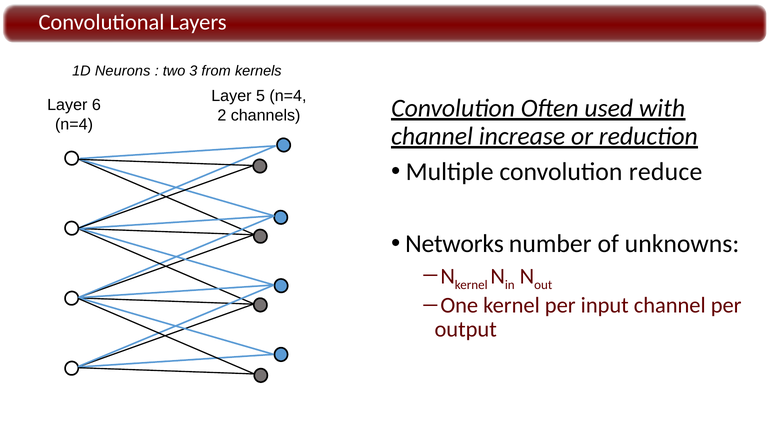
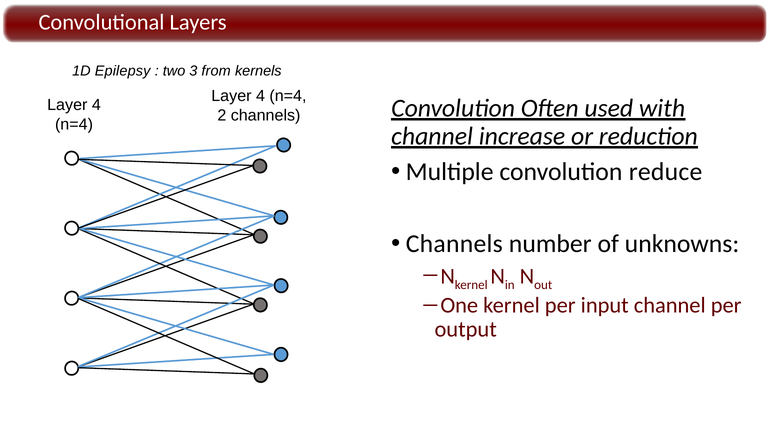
Neurons: Neurons -> Epilepsy
5 at (260, 96): 5 -> 4
6 at (96, 105): 6 -> 4
Networks at (455, 243): Networks -> Channels
